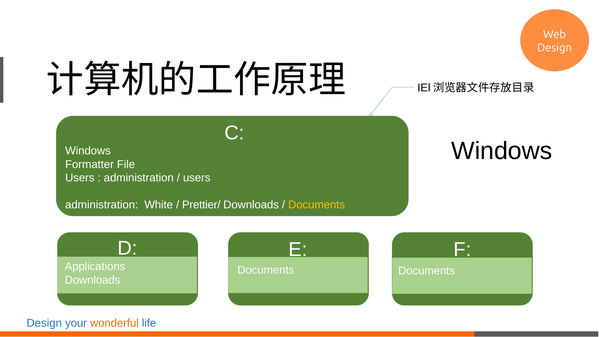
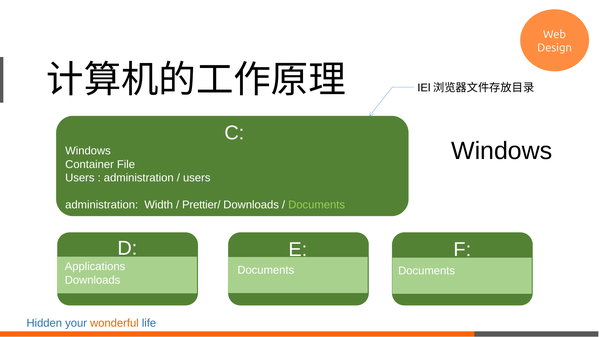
Formatter: Formatter -> Container
White: White -> Width
Documents at (317, 205) colour: yellow -> light green
Design at (44, 323): Design -> Hidden
